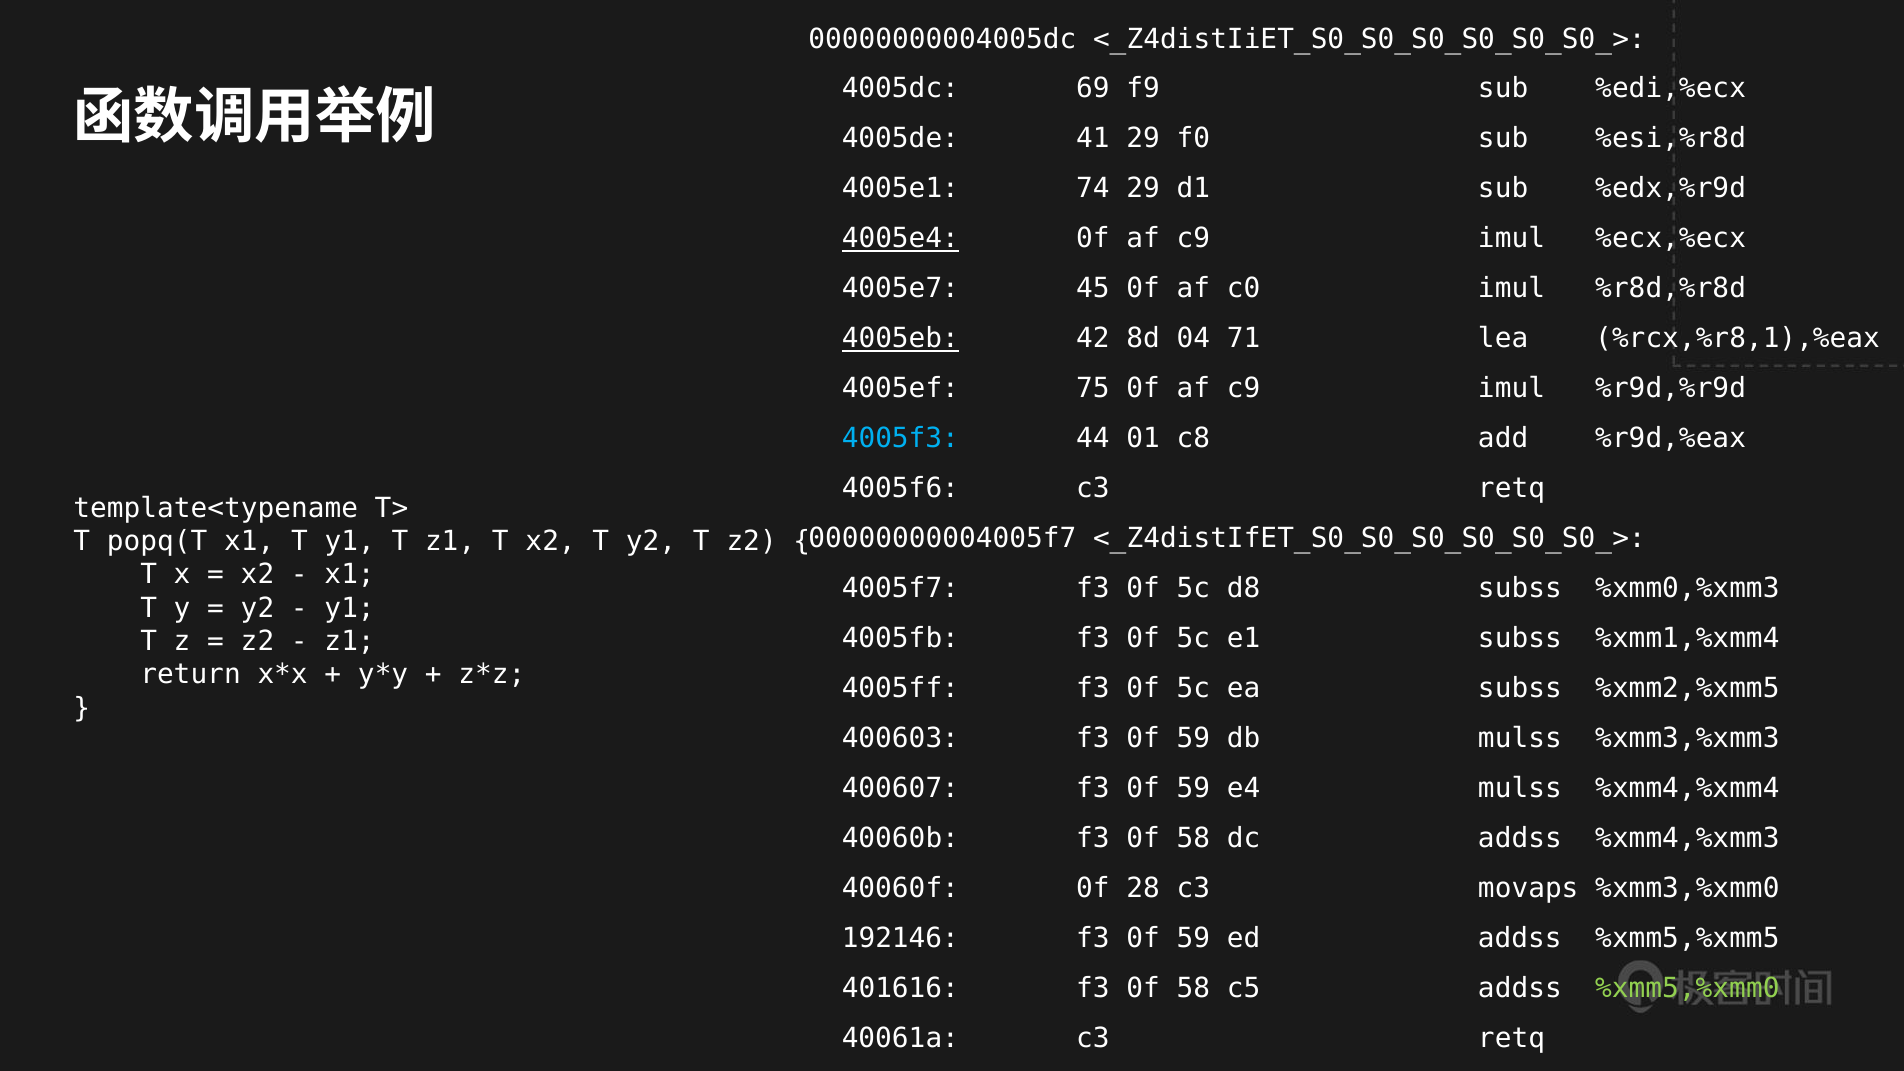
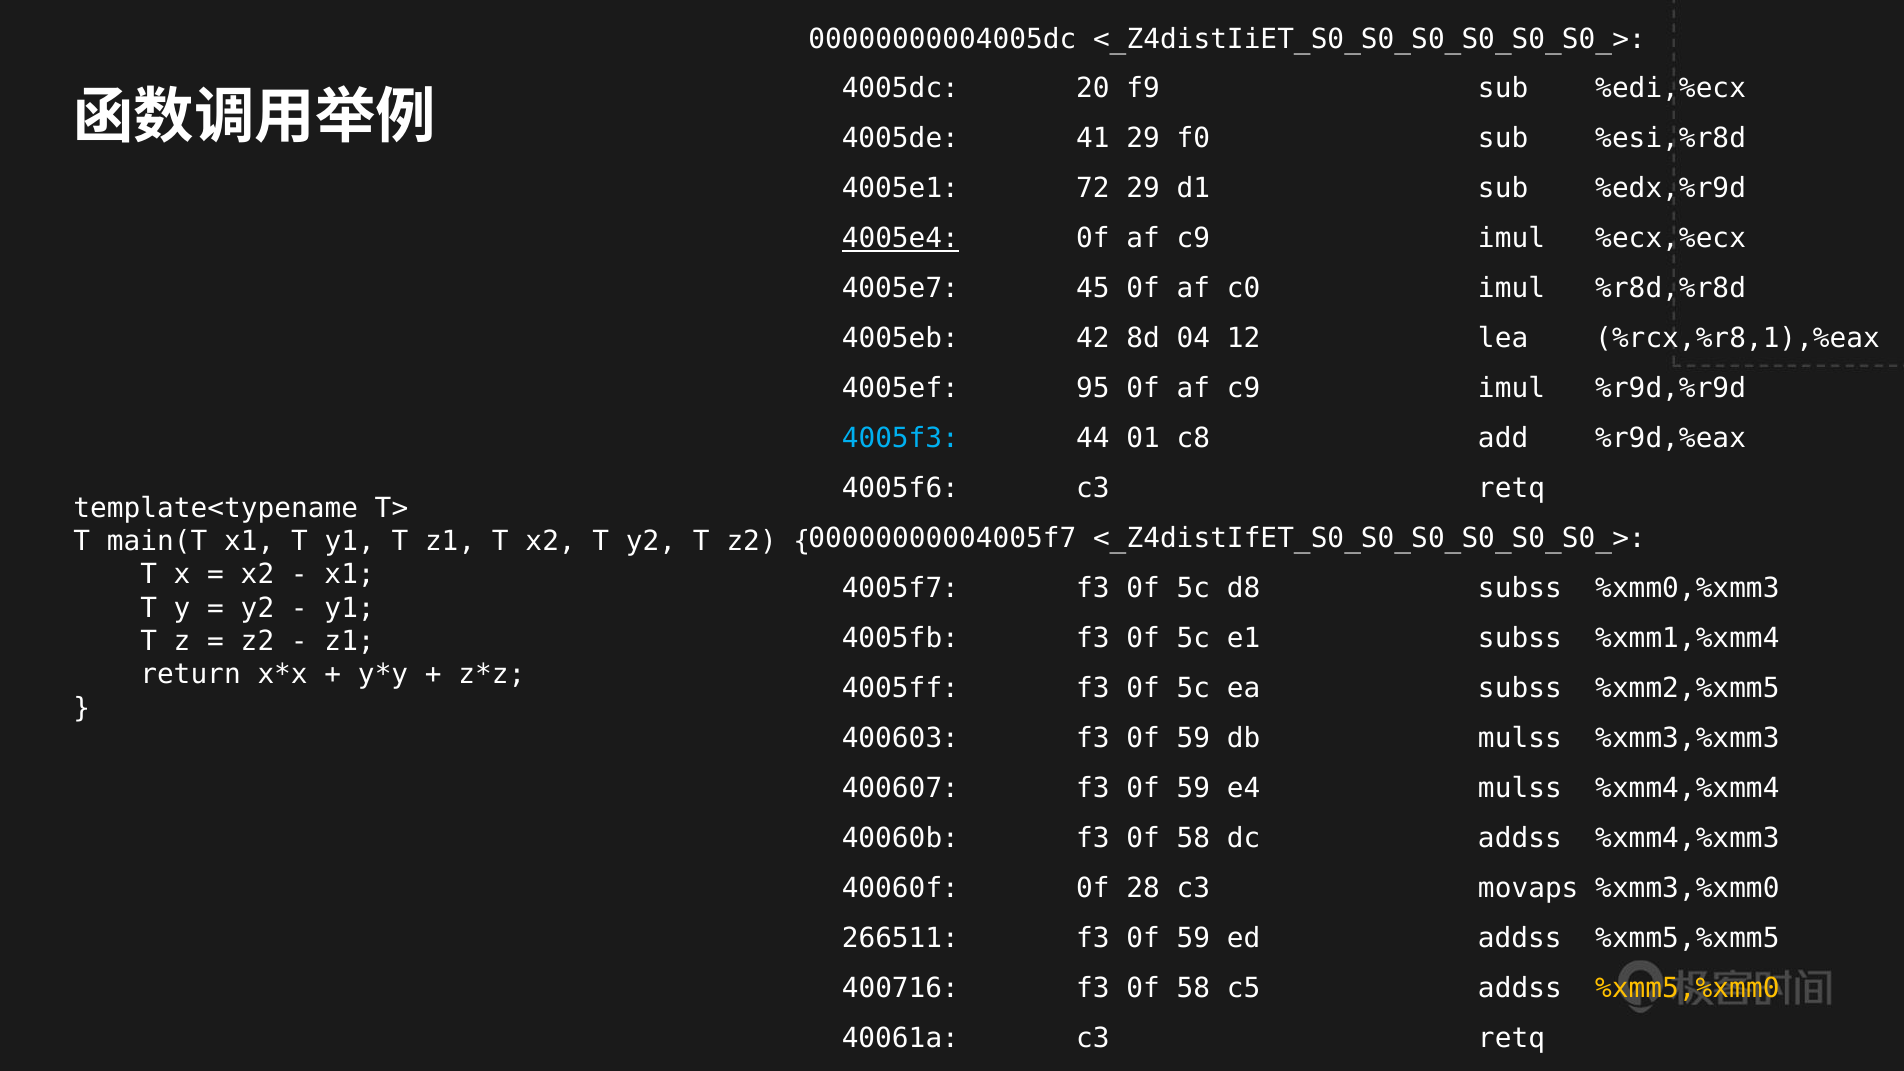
69: 69 -> 20
74: 74 -> 72
4005eb underline: present -> none
71: 71 -> 12
75: 75 -> 95
popq(T: popq(T -> main(T
192146: 192146 -> 266511
401616: 401616 -> 400716
%xmm5,%xmm0 colour: light green -> yellow
